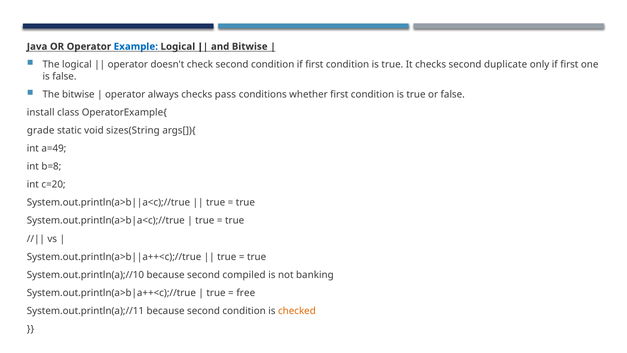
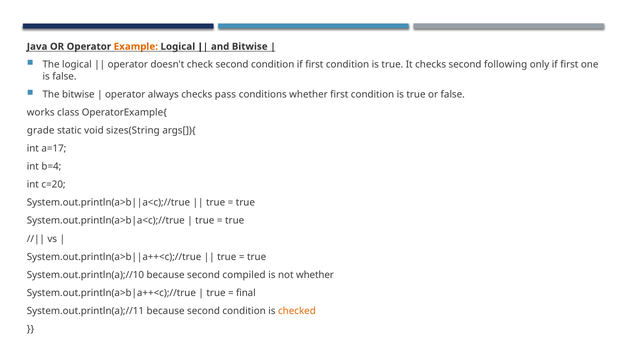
Example colour: blue -> orange
duplicate: duplicate -> following
install: install -> works
a=49: a=49 -> a=17
b=8: b=8 -> b=4
not banking: banking -> whether
free: free -> final
